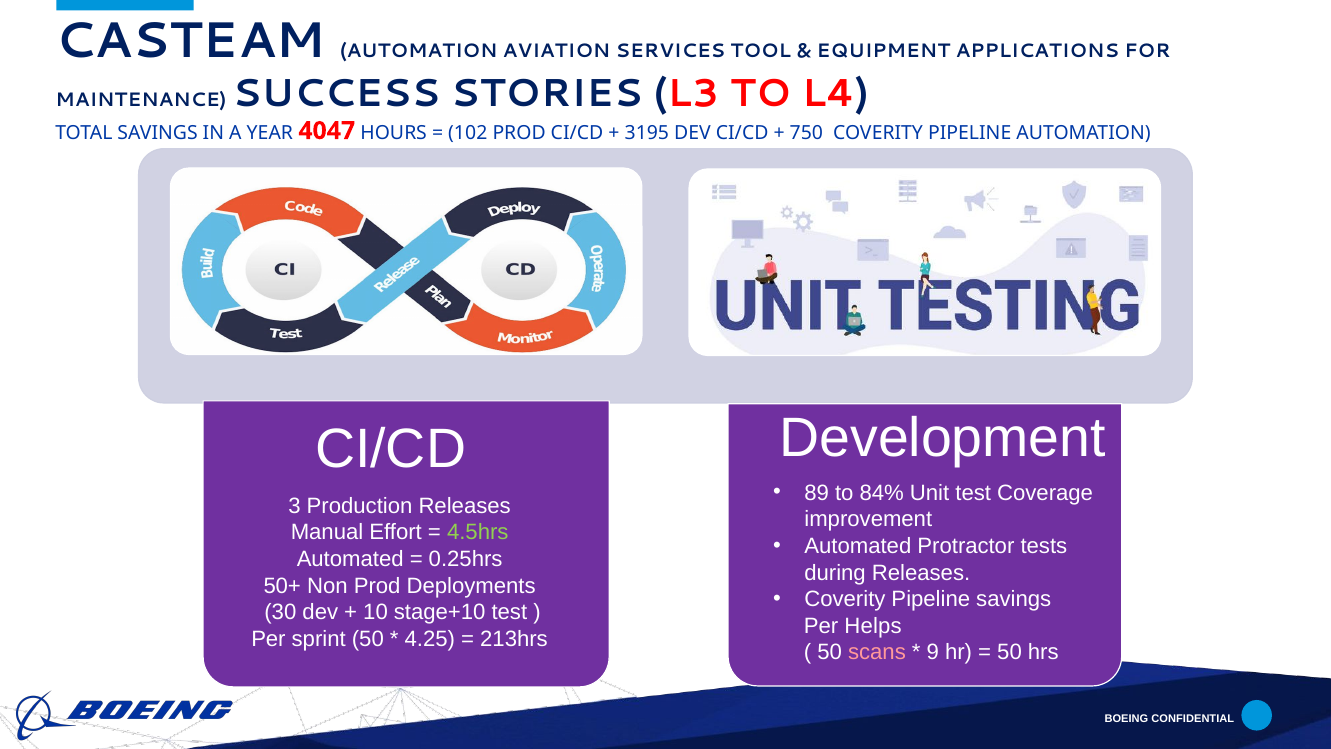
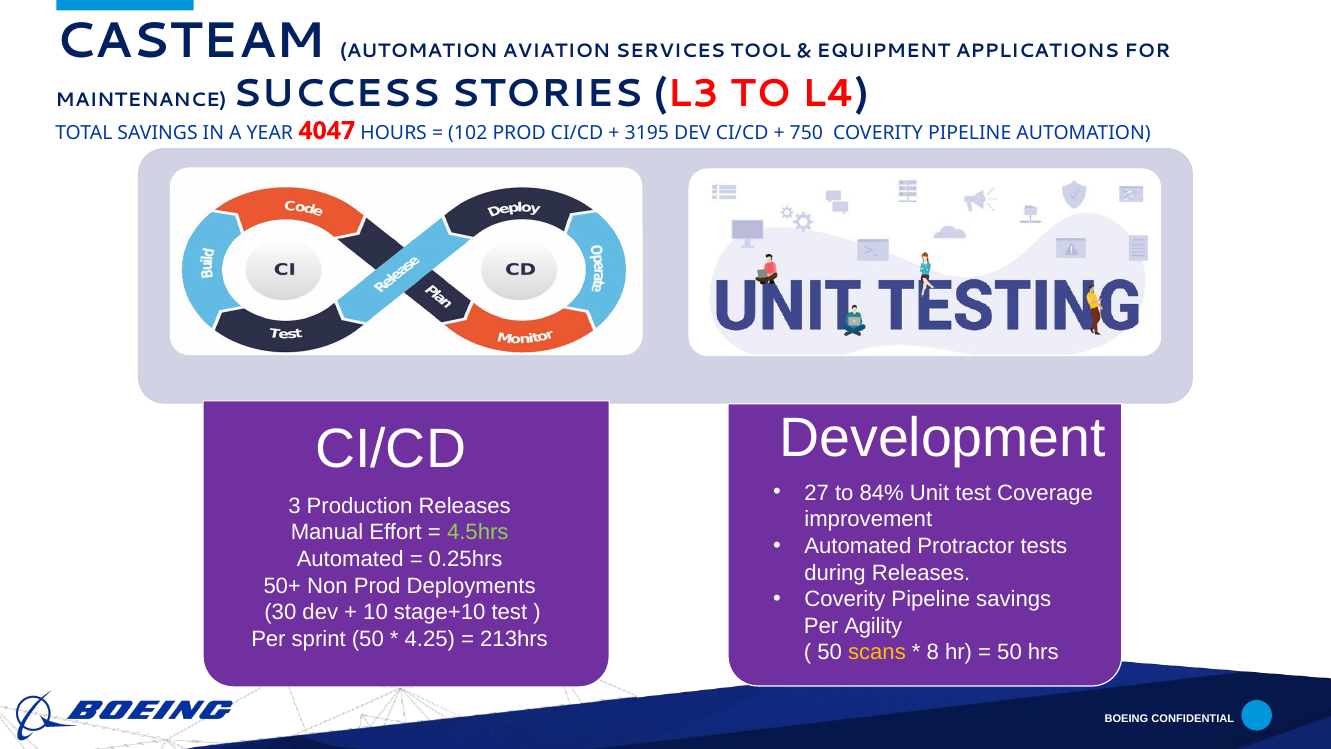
89: 89 -> 27
Helps: Helps -> Agility
scans colour: pink -> yellow
9: 9 -> 8
